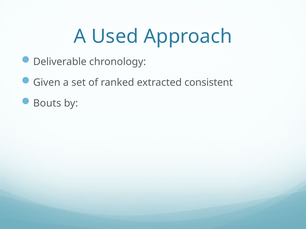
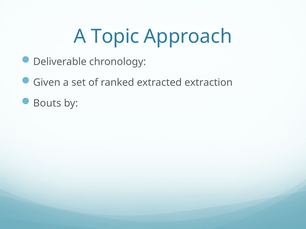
Used: Used -> Topic
consistent: consistent -> extraction
